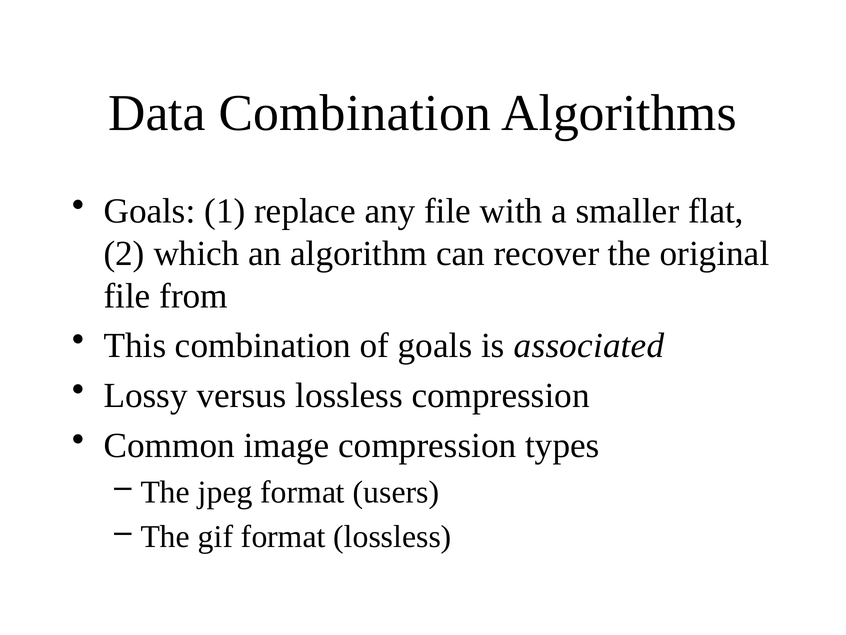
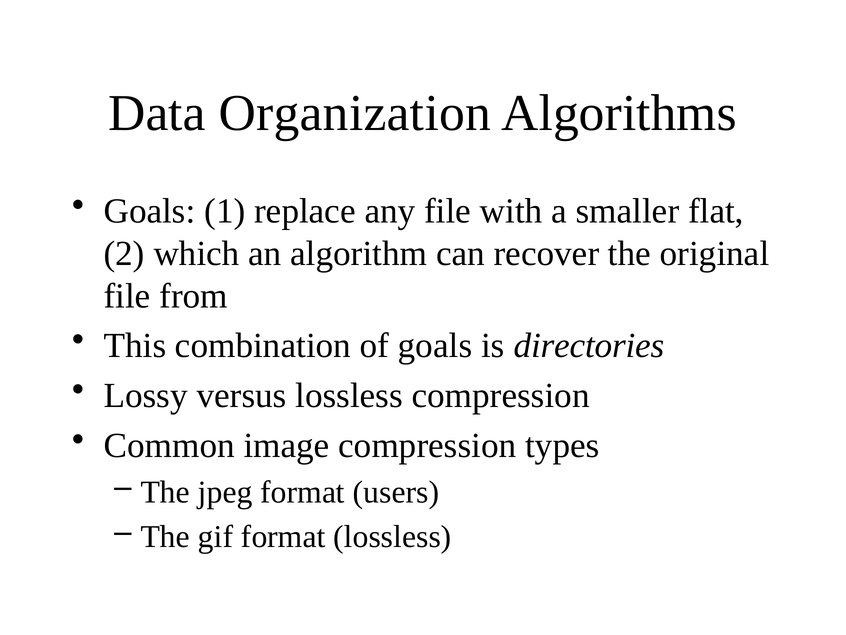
Data Combination: Combination -> Organization
associated: associated -> directories
